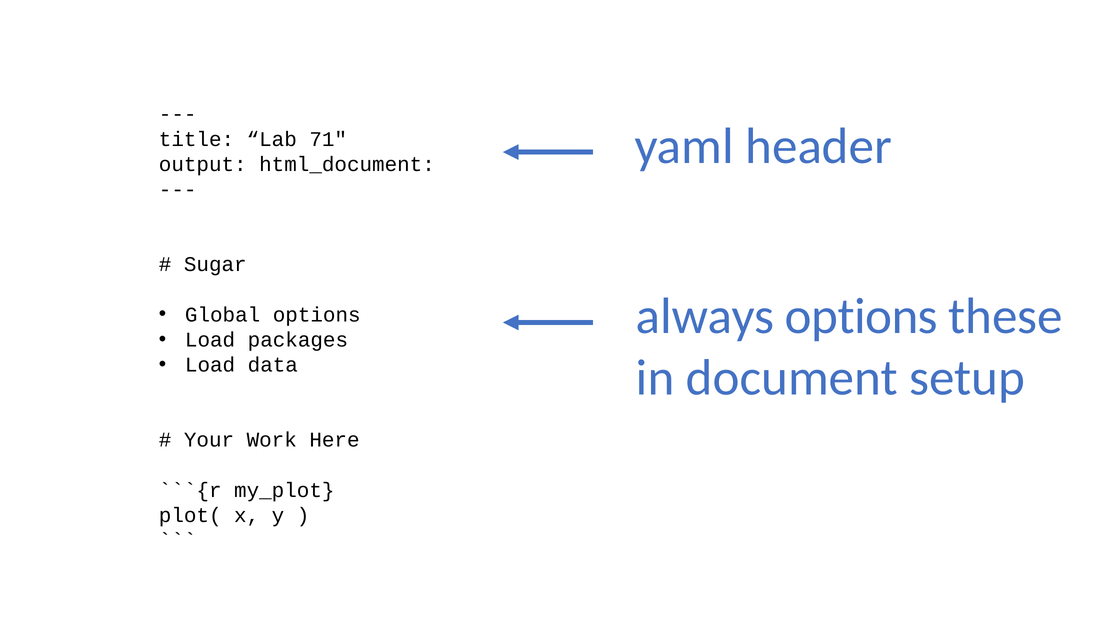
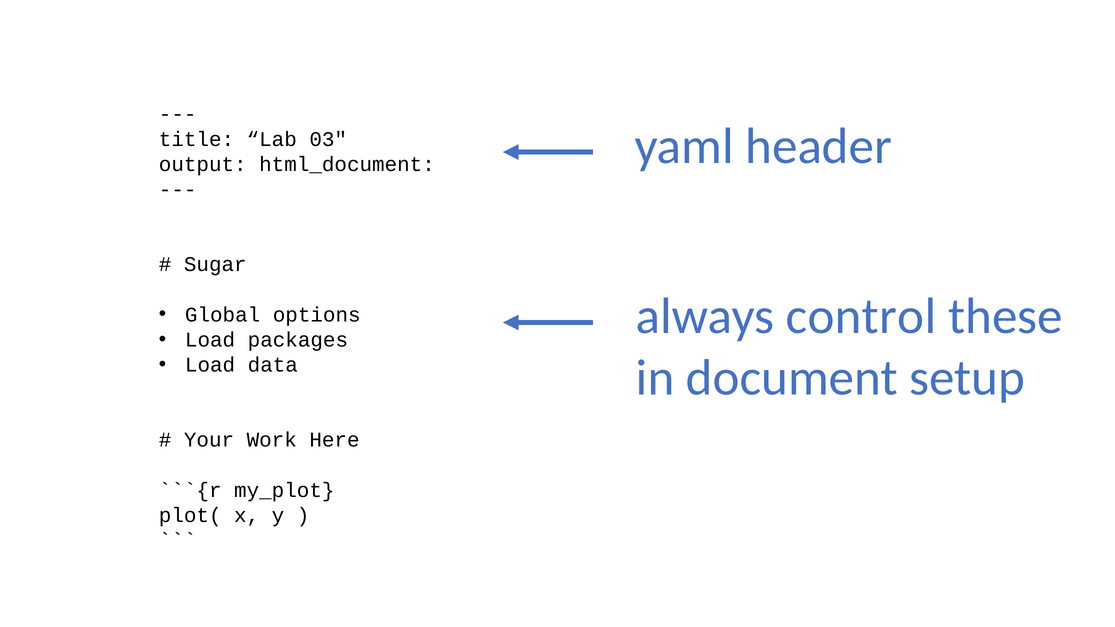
71: 71 -> 03
always options: options -> control
